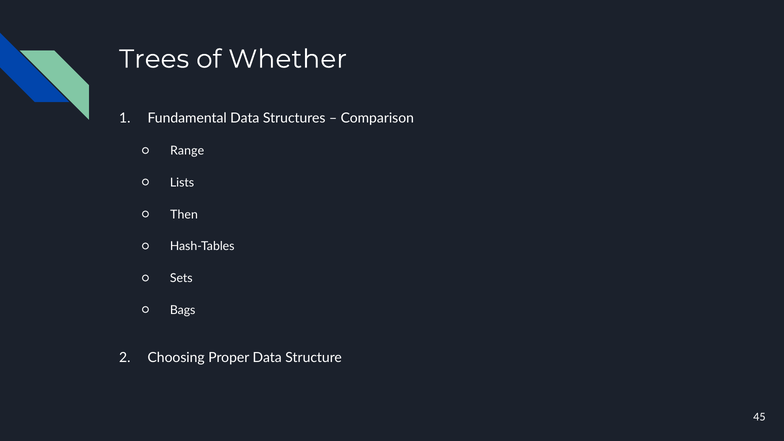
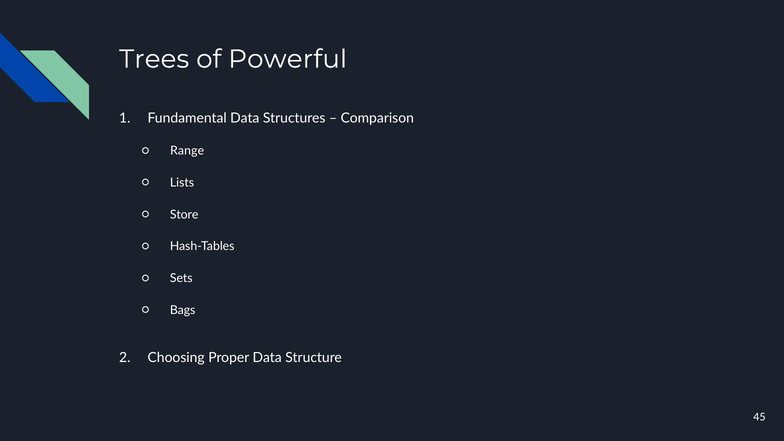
Whether: Whether -> Powerful
Then: Then -> Store
